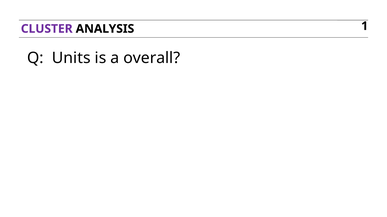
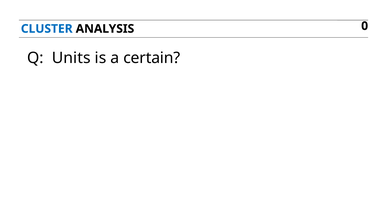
CLUSTER colour: purple -> blue
1: 1 -> 0
overall: overall -> certain
